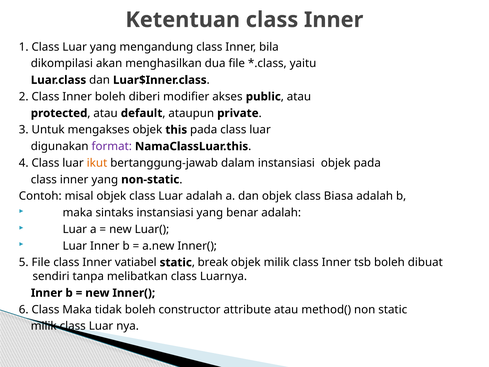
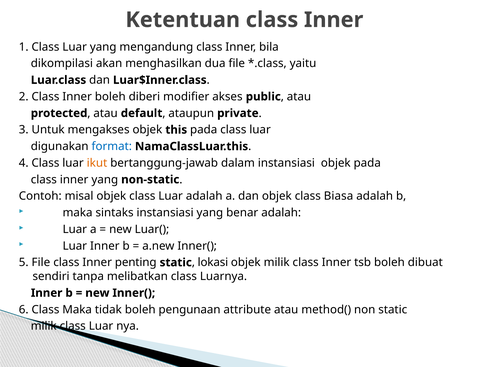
format colour: purple -> blue
vatiabel: vatiabel -> penting
break: break -> lokasi
constructor: constructor -> pengunaan
